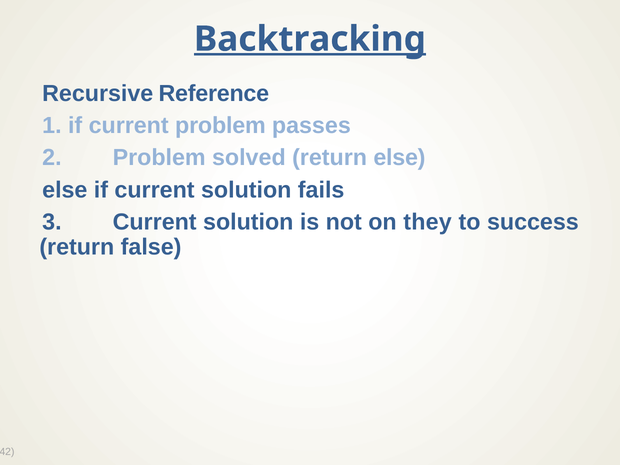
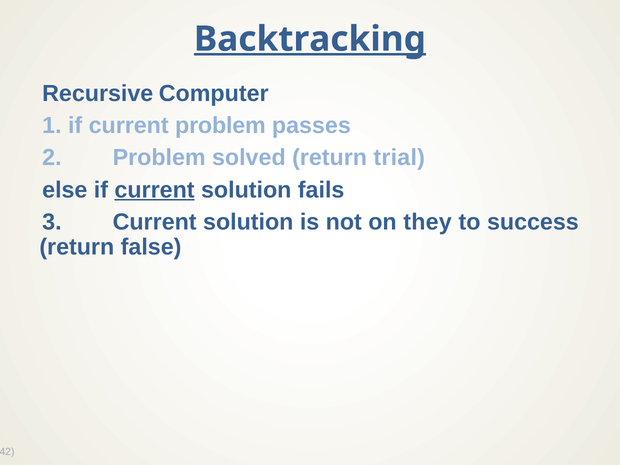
Reference: Reference -> Computer
return else: else -> trial
current at (155, 190) underline: none -> present
